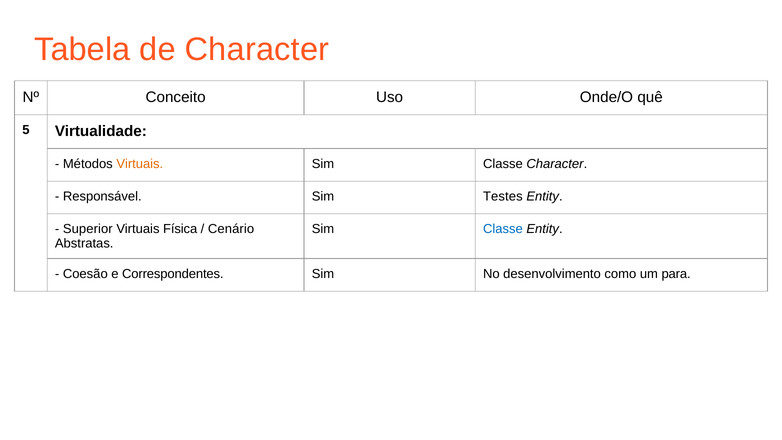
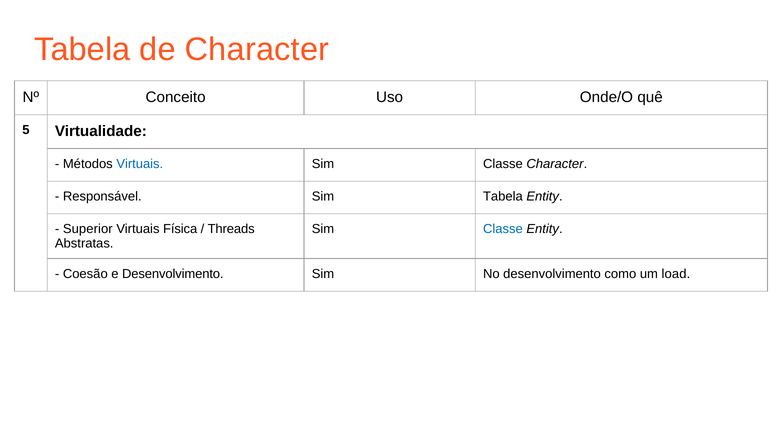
Virtuais at (140, 164) colour: orange -> blue
Sim Testes: Testes -> Tabela
Cenário: Cenário -> Threads
e Correspondentes: Correspondentes -> Desenvolvimento
para: para -> load
